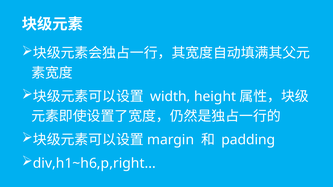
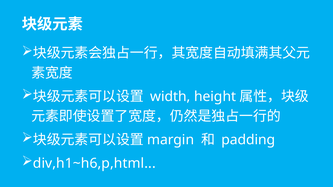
div,h1~h6,p,right: div,h1~h6,p,right -> div,h1~h6,p,html
